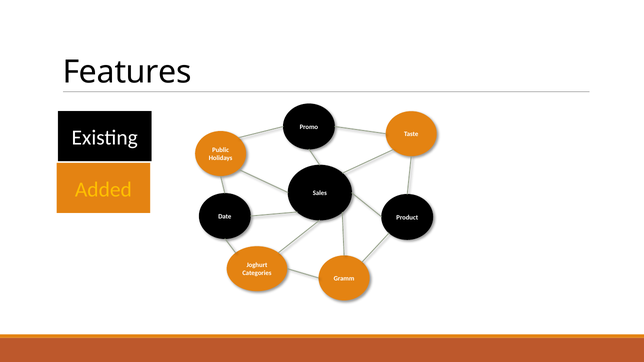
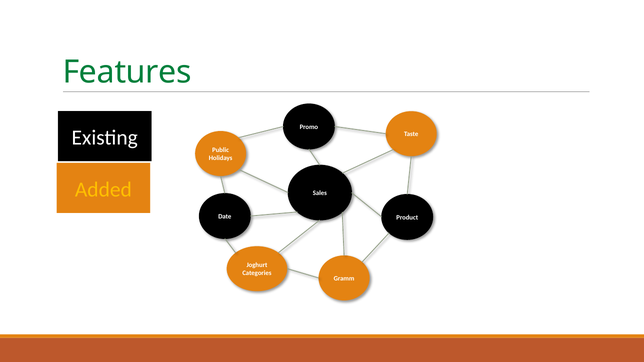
Features colour: black -> green
